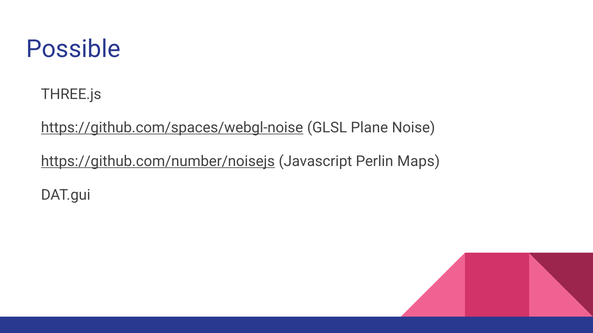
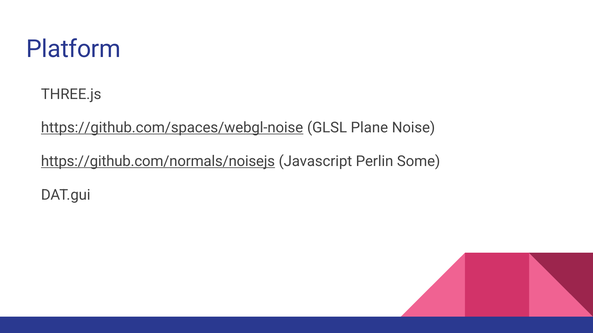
Possible: Possible -> Platform
https://github.com/number/noisejs: https://github.com/number/noisejs -> https://github.com/normals/noisejs
Maps: Maps -> Some
